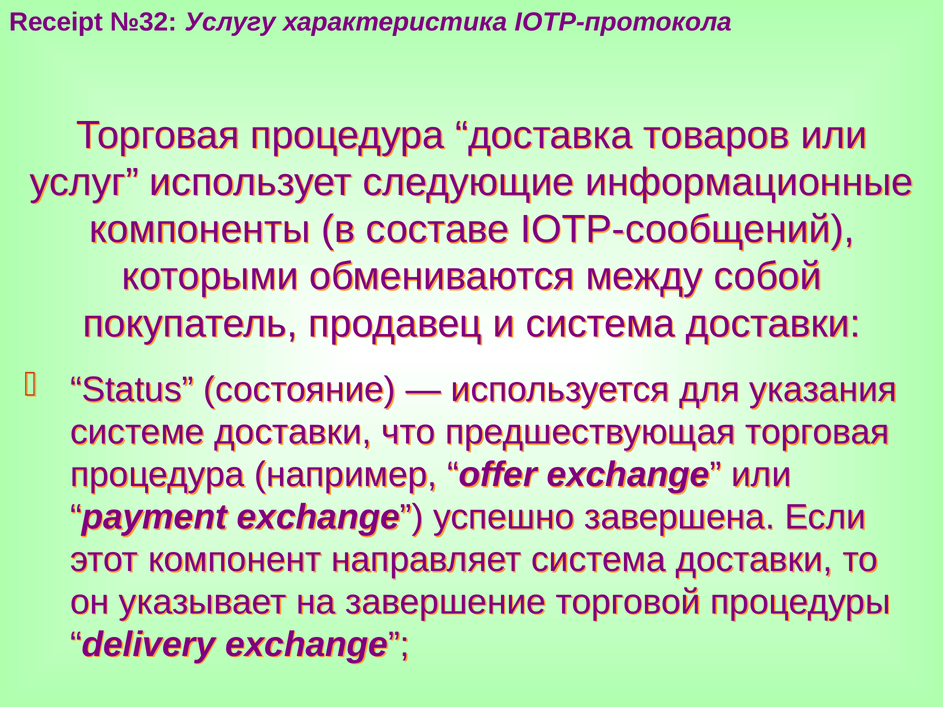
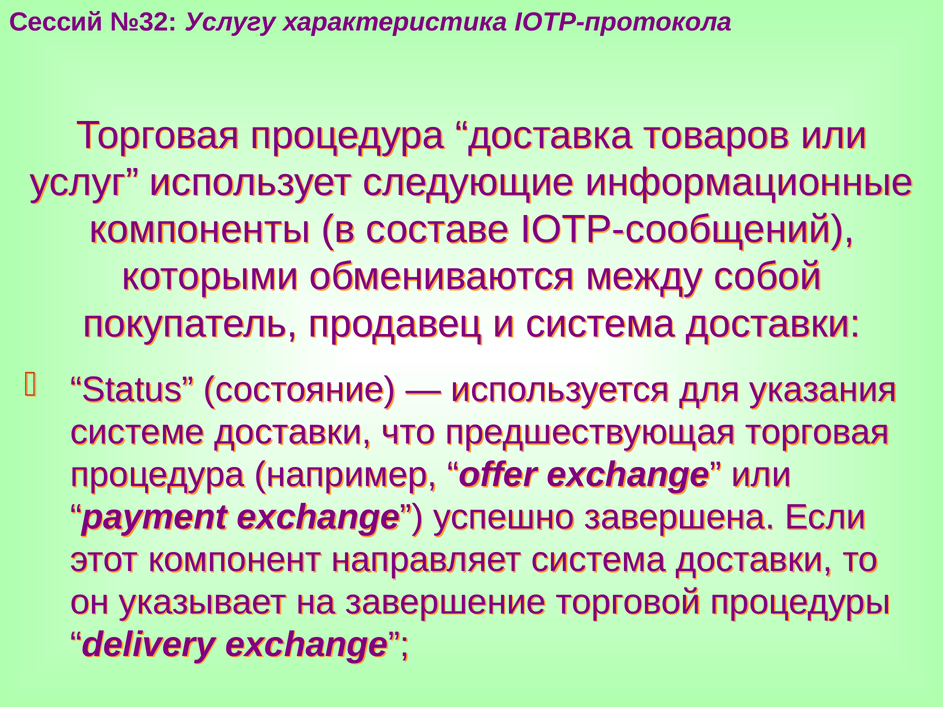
Receipt: Receipt -> Сессий
